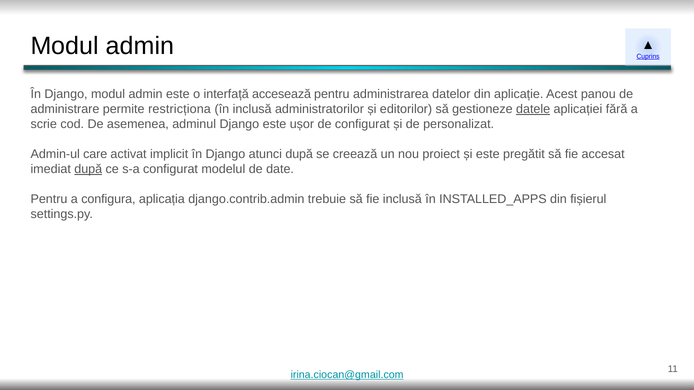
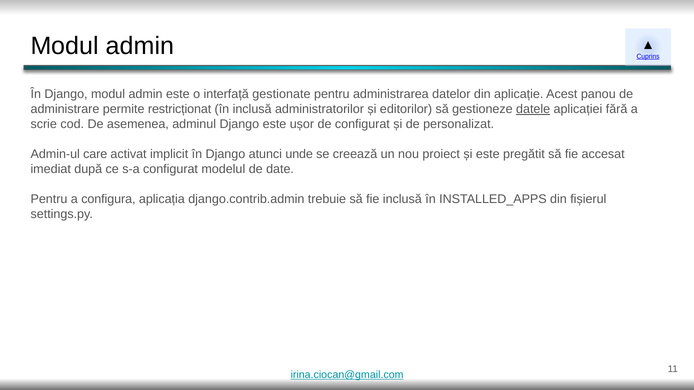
accesează: accesează -> gestionate
restricționa: restricționa -> restricționat
atunci după: după -> unde
după at (88, 169) underline: present -> none
